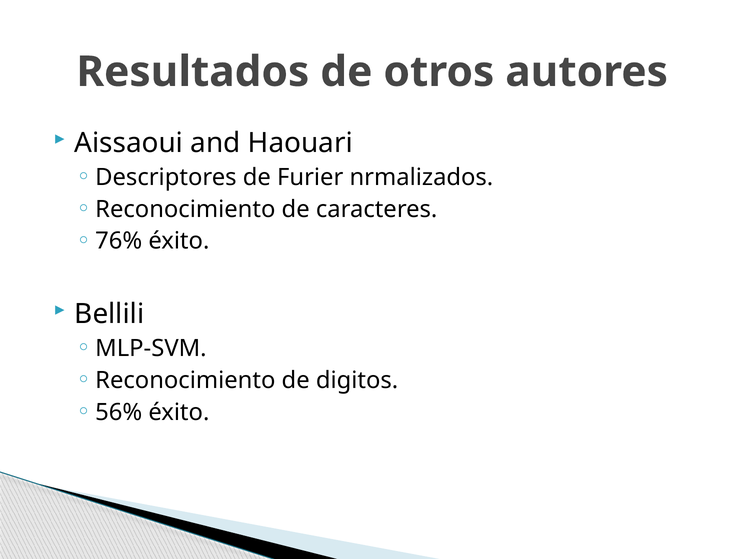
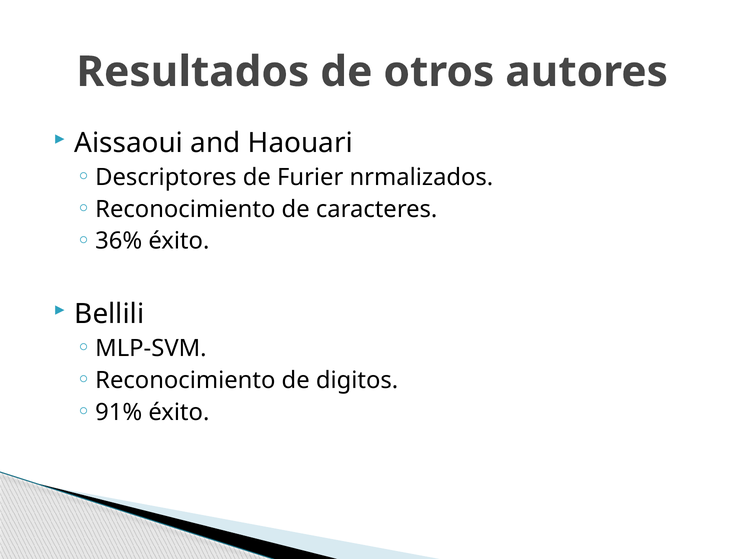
76%: 76% -> 36%
56%: 56% -> 91%
